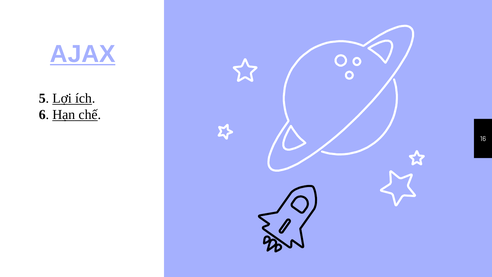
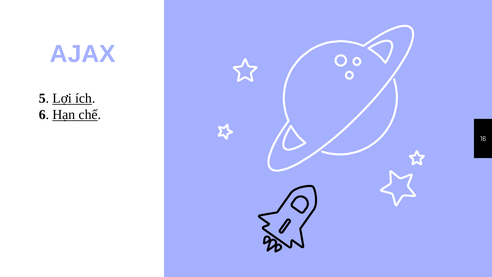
AJAX underline: present -> none
